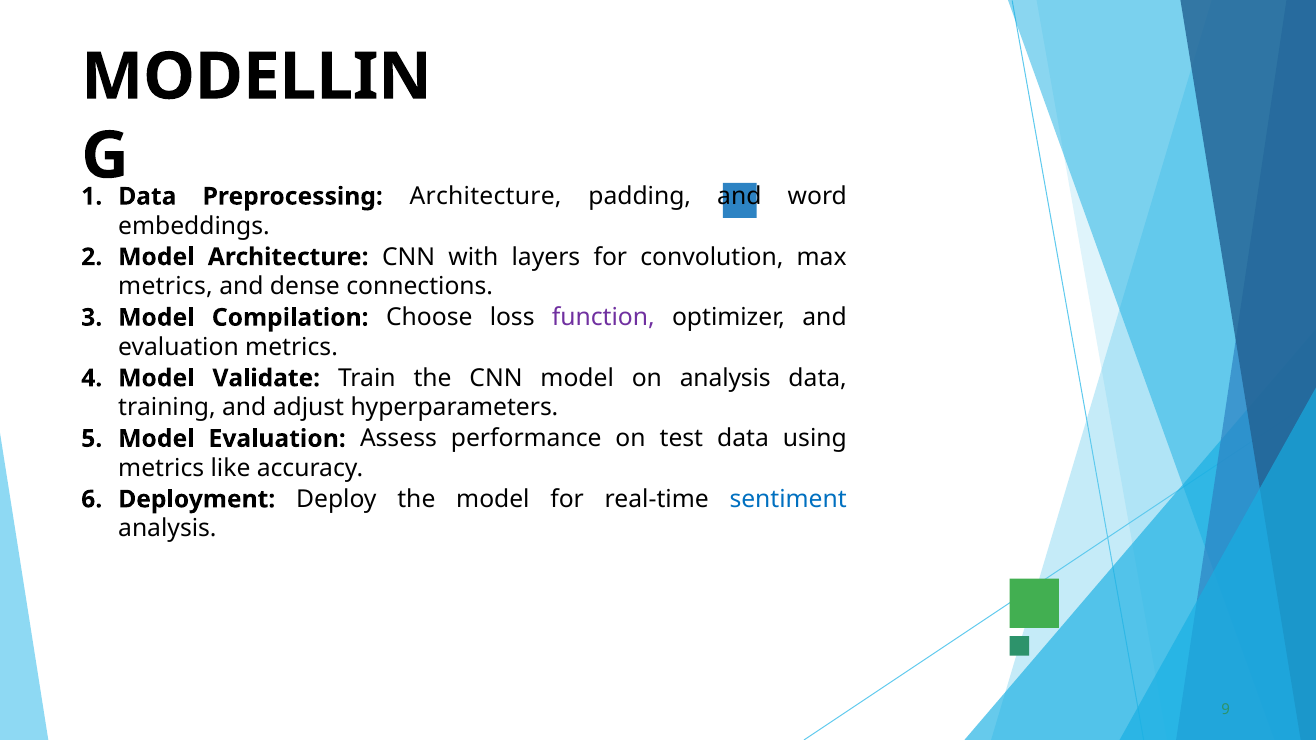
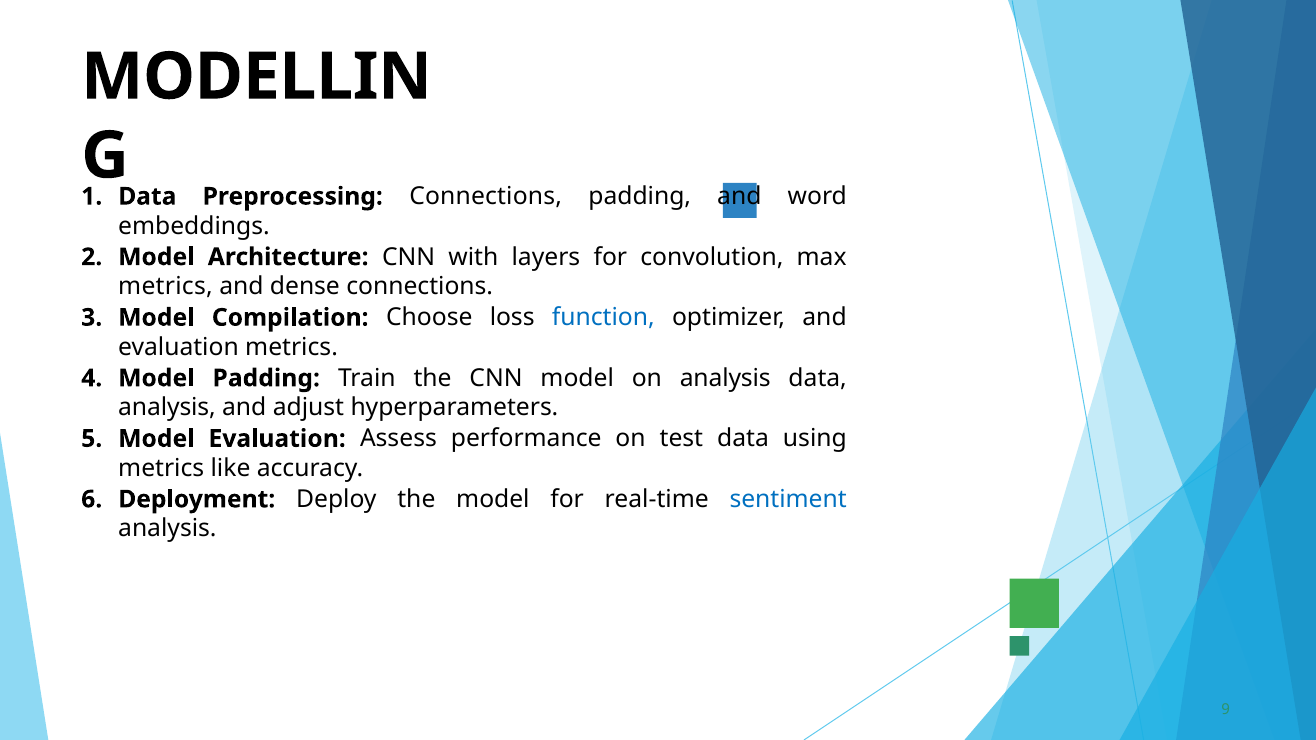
Preprocessing Architecture: Architecture -> Connections
function colour: purple -> blue
Model Validate: Validate -> Padding
training at (167, 408): training -> analysis
